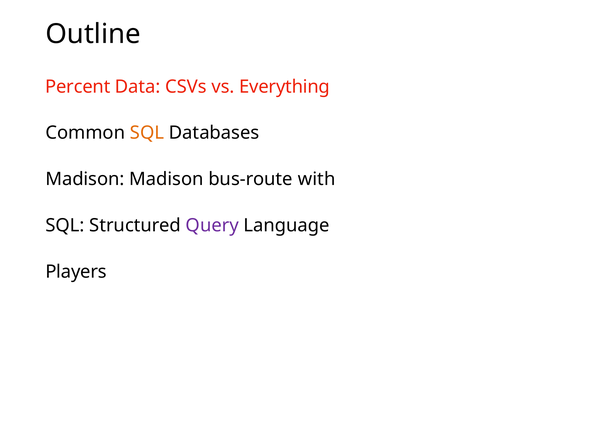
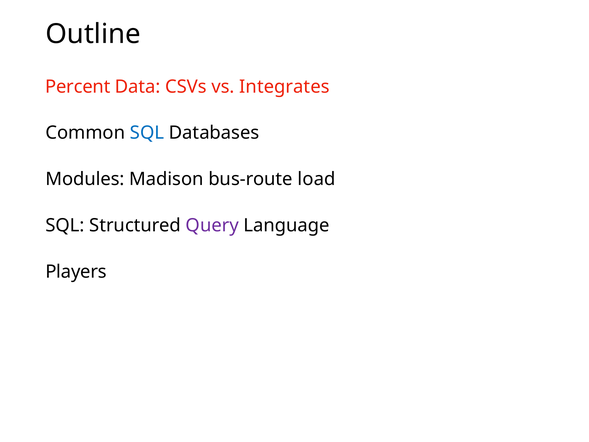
Everything: Everything -> Integrates
SQL at (147, 133) colour: orange -> blue
Madison at (85, 179): Madison -> Modules
with: with -> load
